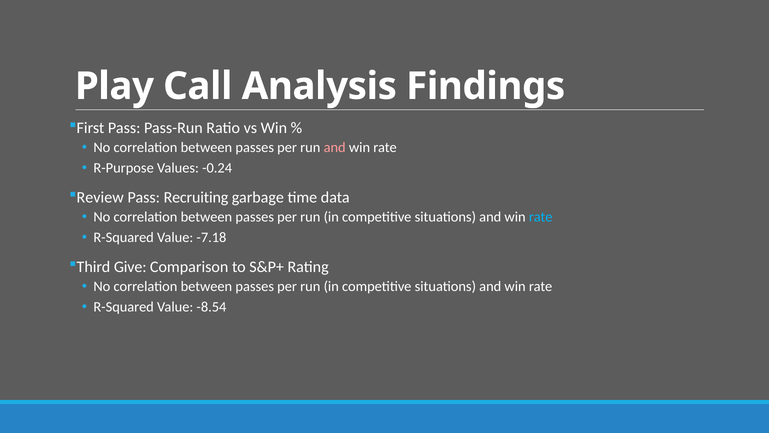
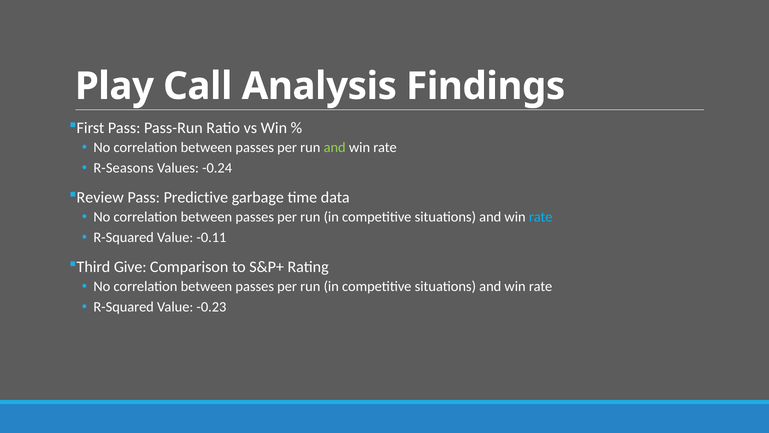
and at (335, 148) colour: pink -> light green
R-Purpose: R-Purpose -> R-Seasons
Recruiting: Recruiting -> Predictive
-7.18: -7.18 -> -0.11
-8.54: -8.54 -> -0.23
